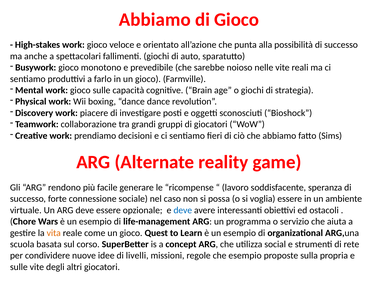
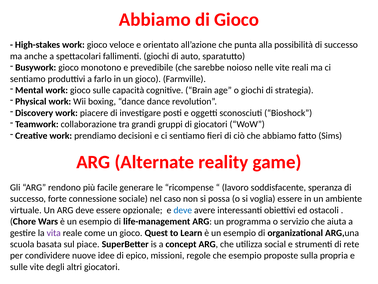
vita colour: orange -> purple
corso: corso -> piace
livelli: livelli -> epico
